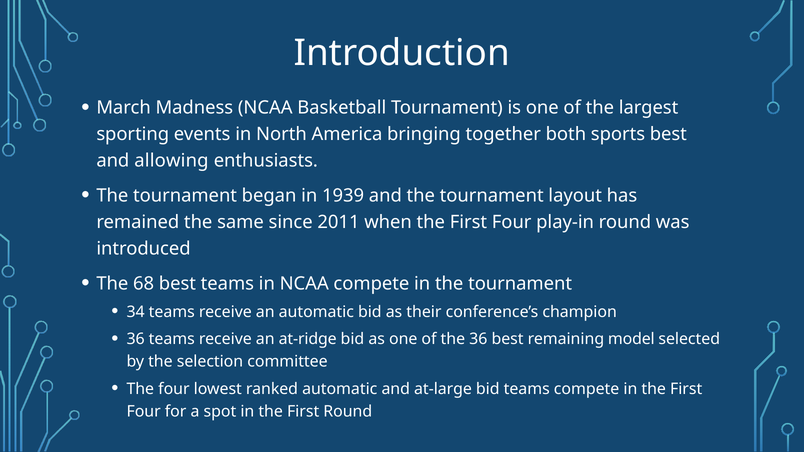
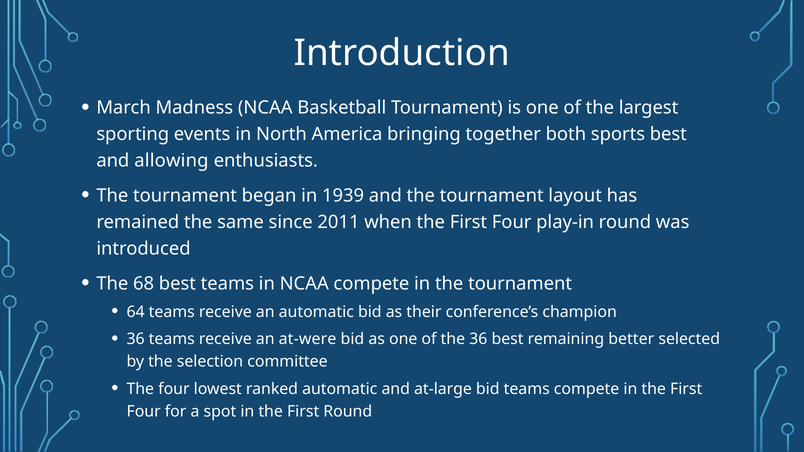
34: 34 -> 64
at-ridge: at-ridge -> at-were
model: model -> better
